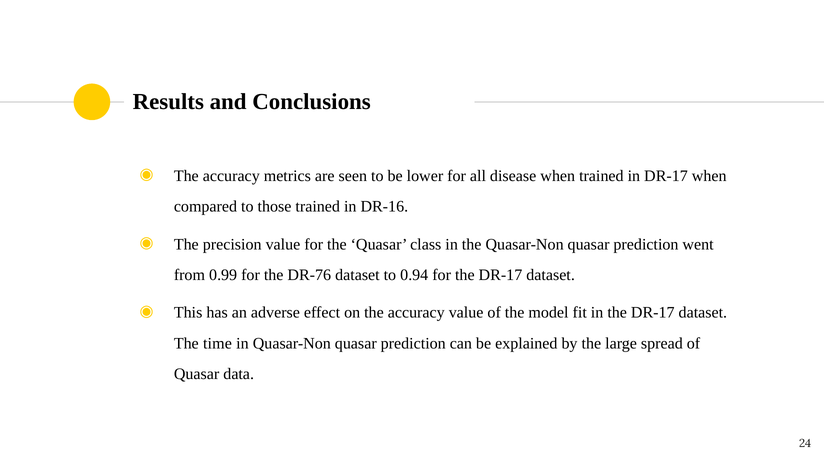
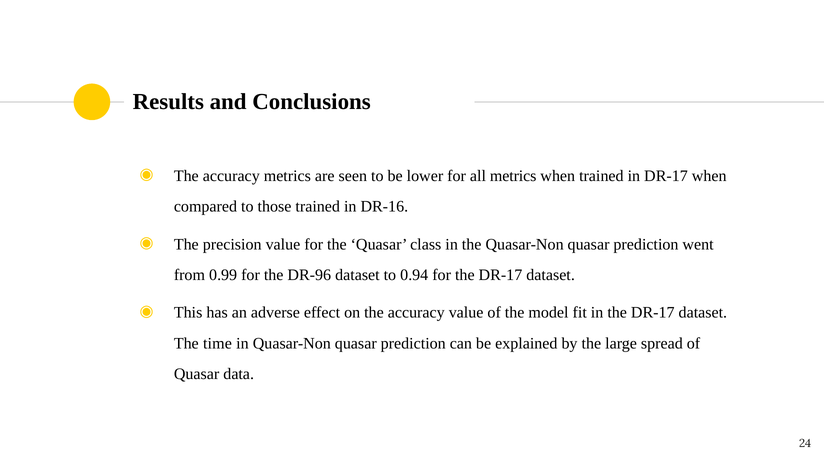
all disease: disease -> metrics
DR-76: DR-76 -> DR-96
